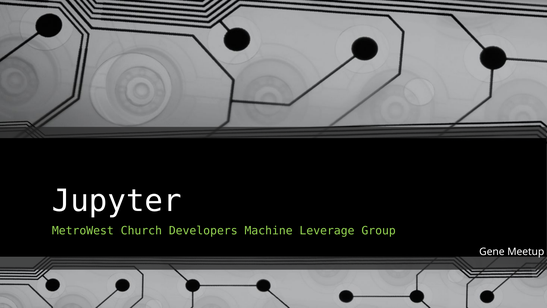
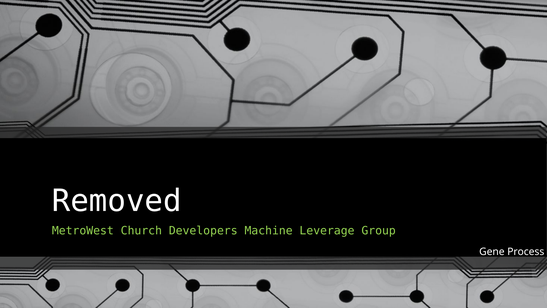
Jupyter: Jupyter -> Removed
Meetup: Meetup -> Process
